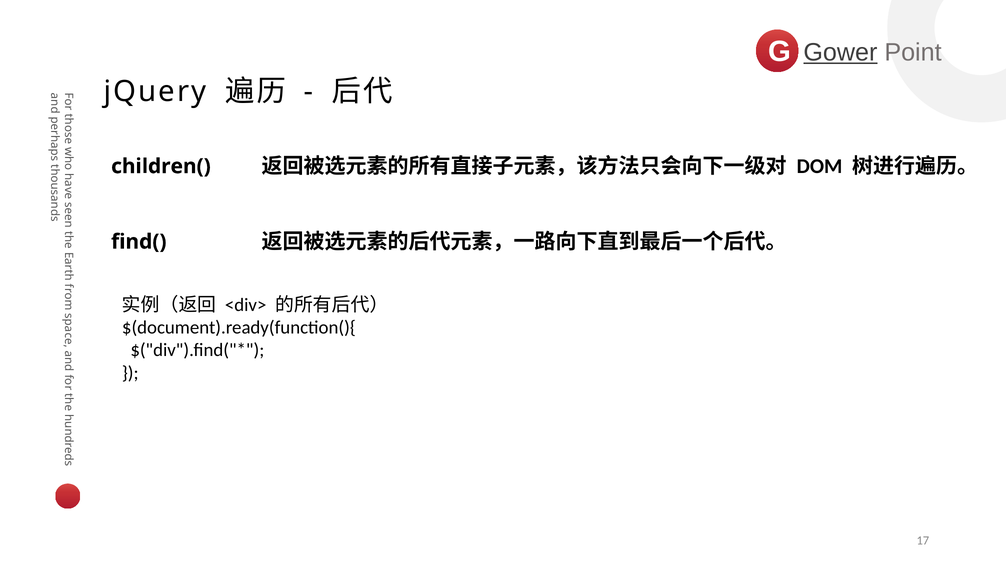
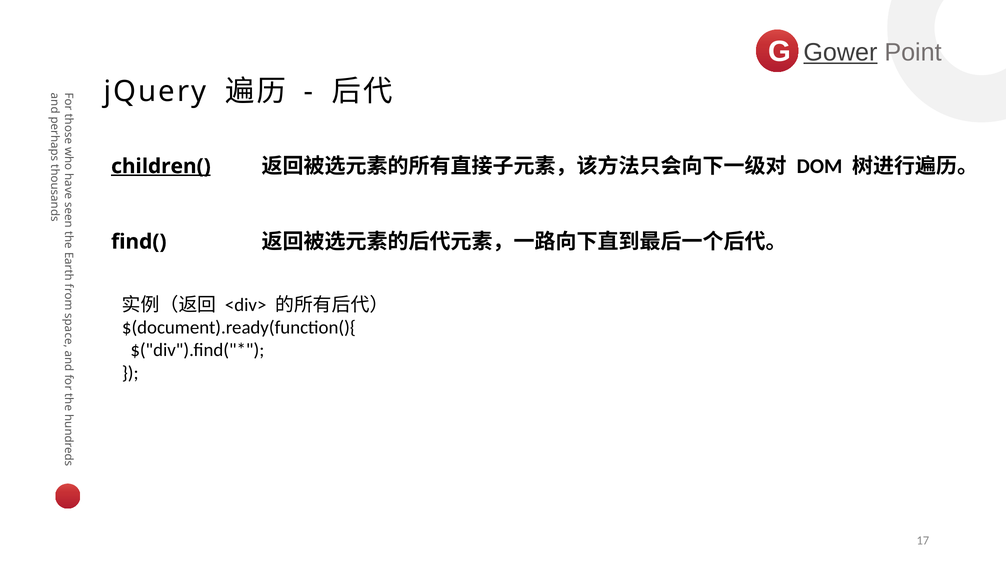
children( underline: none -> present
